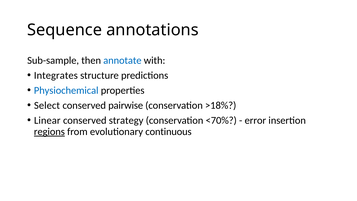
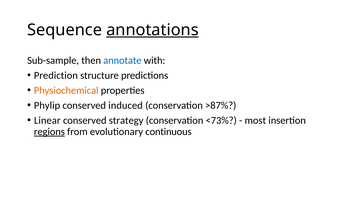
annotations underline: none -> present
Integrates: Integrates -> Prediction
Physiochemical colour: blue -> orange
Select: Select -> Phylip
pairwise: pairwise -> induced
>18%: >18% -> >87%
<70%: <70% -> <73%
error: error -> most
